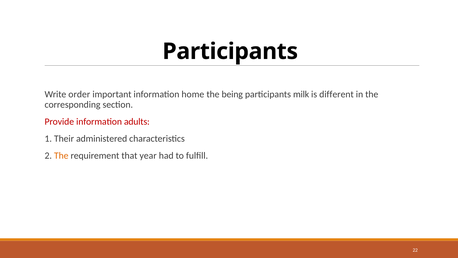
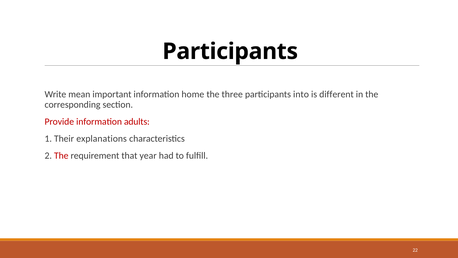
order: order -> mean
being: being -> three
milk: milk -> into
administered: administered -> explanations
The at (61, 156) colour: orange -> red
